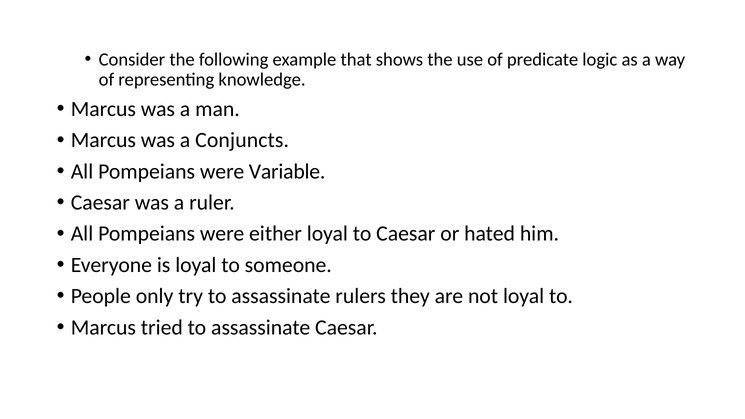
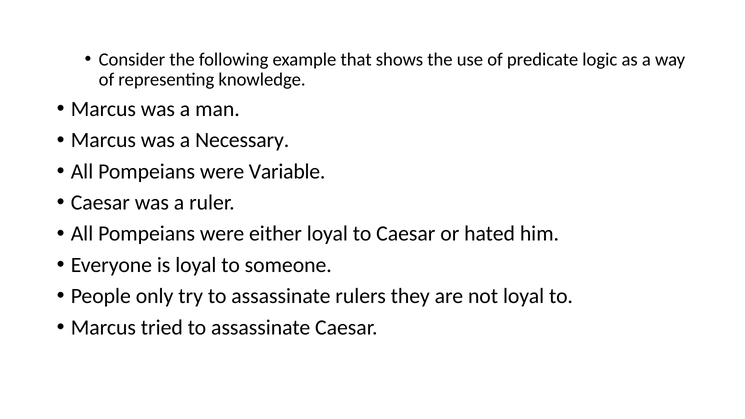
Conjuncts: Conjuncts -> Necessary
